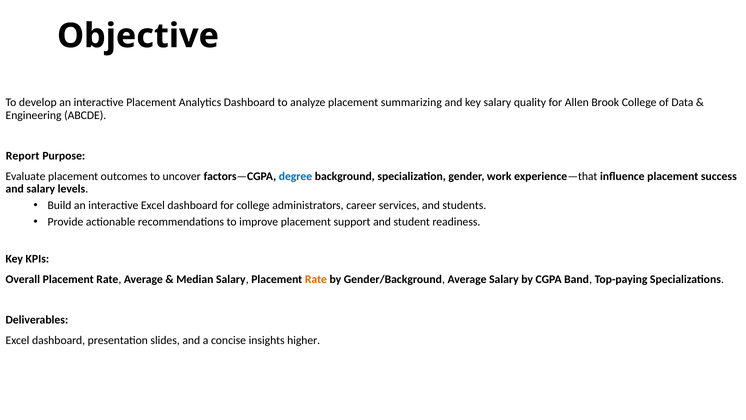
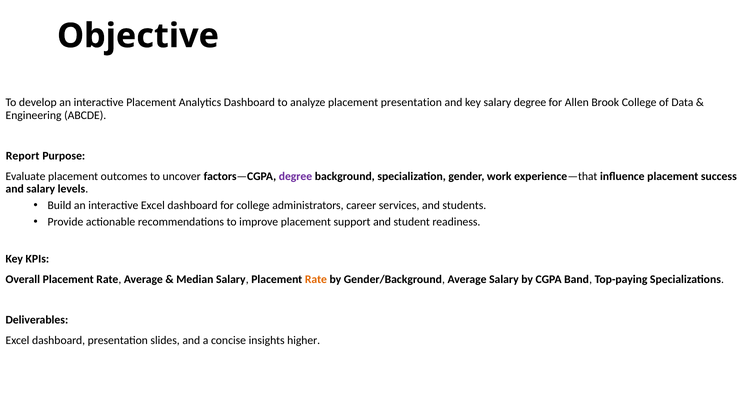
placement summarizing: summarizing -> presentation
salary quality: quality -> degree
degree at (295, 176) colour: blue -> purple
